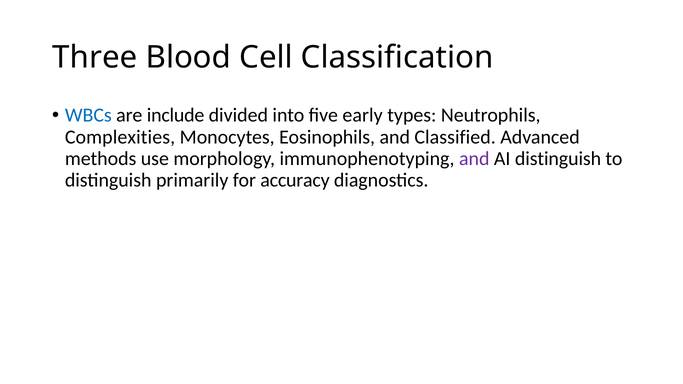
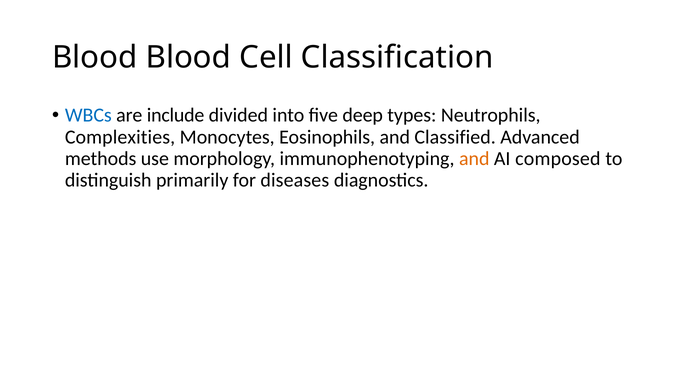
Three at (95, 57): Three -> Blood
early: early -> deep
and at (474, 159) colour: purple -> orange
AI distinguish: distinguish -> composed
accuracy: accuracy -> diseases
